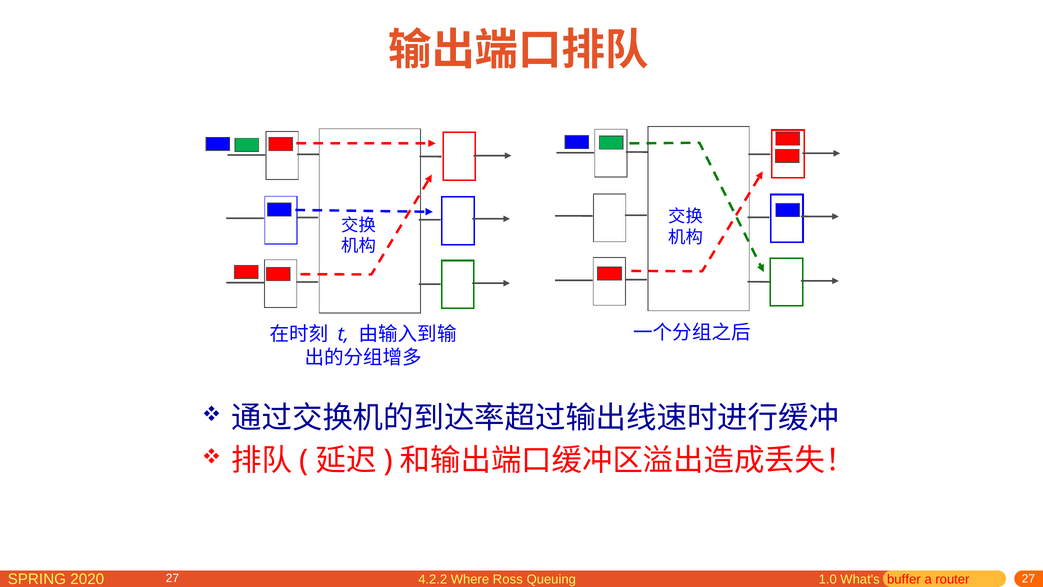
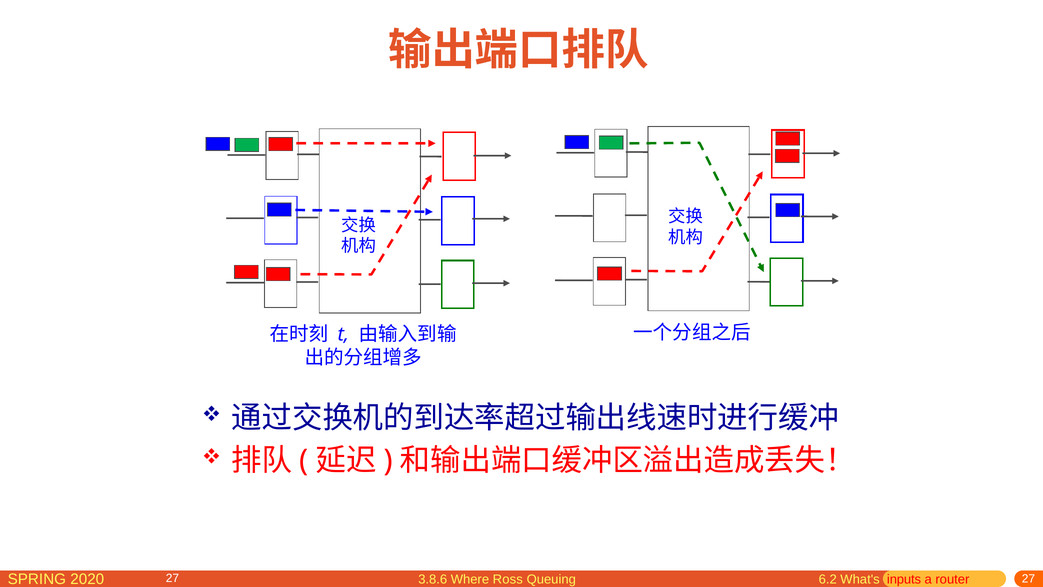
4.2.2: 4.2.2 -> 3.8.6
1.0: 1.0 -> 6.2
buffer: buffer -> inputs
